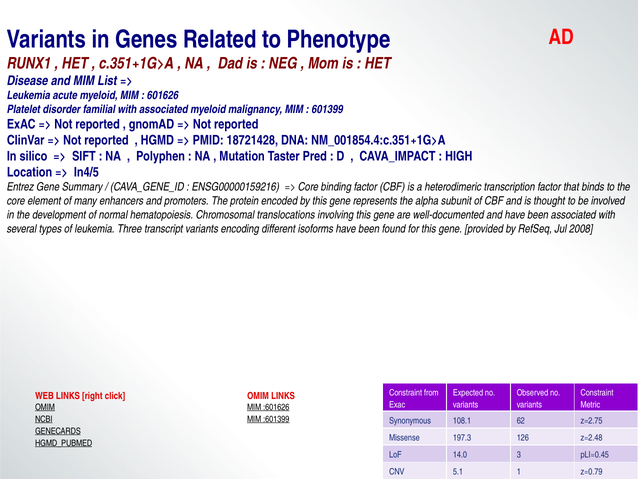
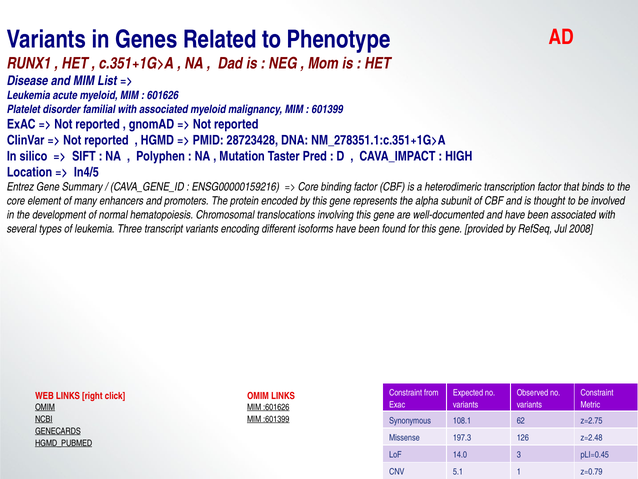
18721428: 18721428 -> 28723428
NM_001854.4:c.351+1G>A: NM_001854.4:c.351+1G>A -> NM_278351.1:c.351+1G>A
